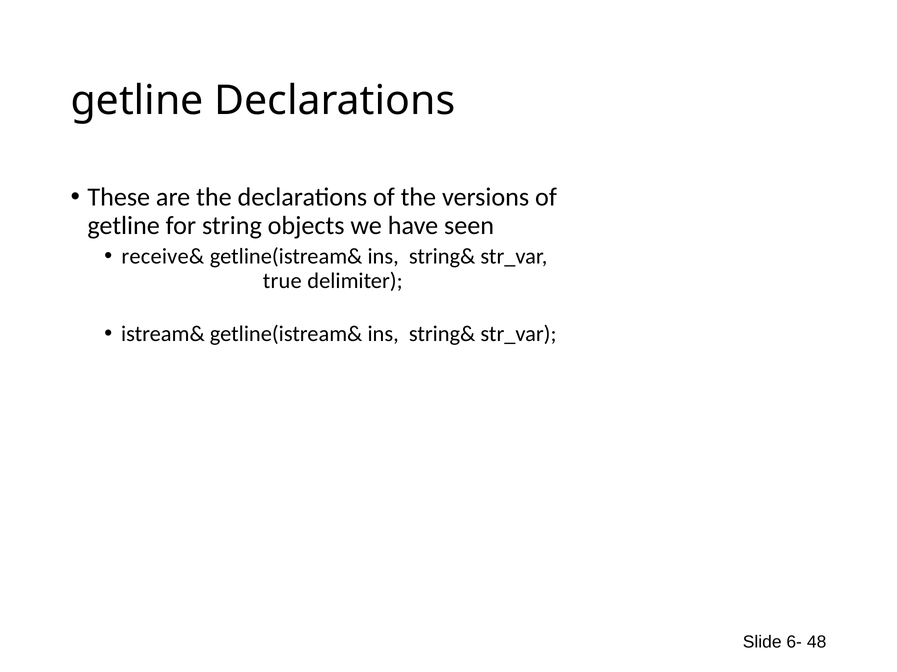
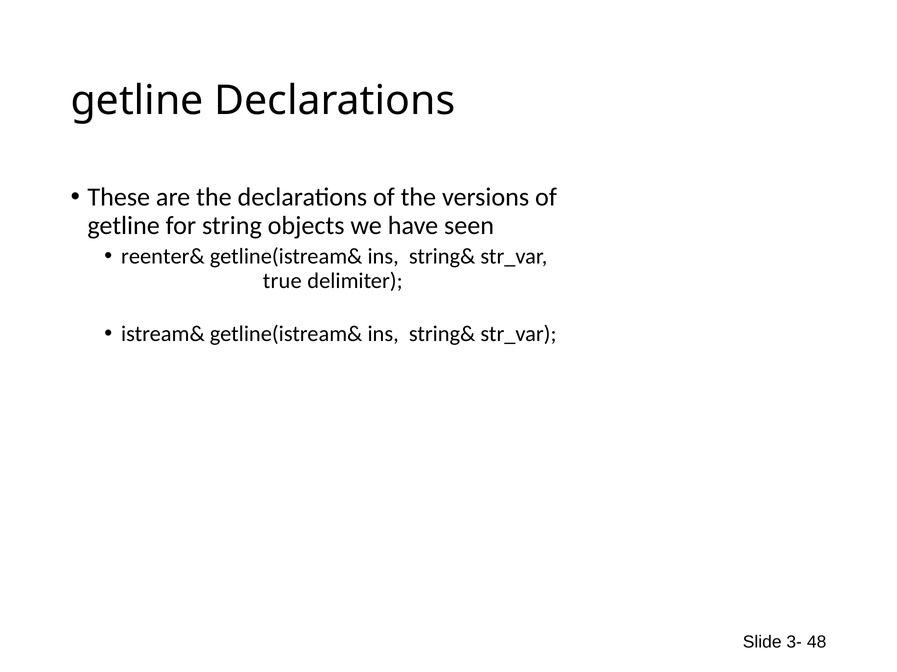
receive&: receive& -> reenter&
6-: 6- -> 3-
